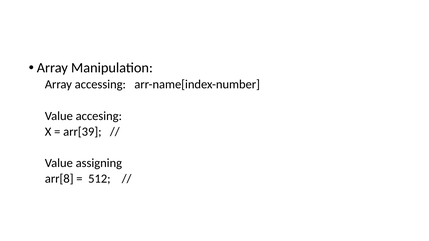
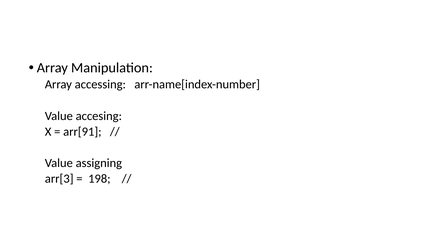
arr[39: arr[39 -> arr[91
arr[8: arr[8 -> arr[3
512: 512 -> 198
